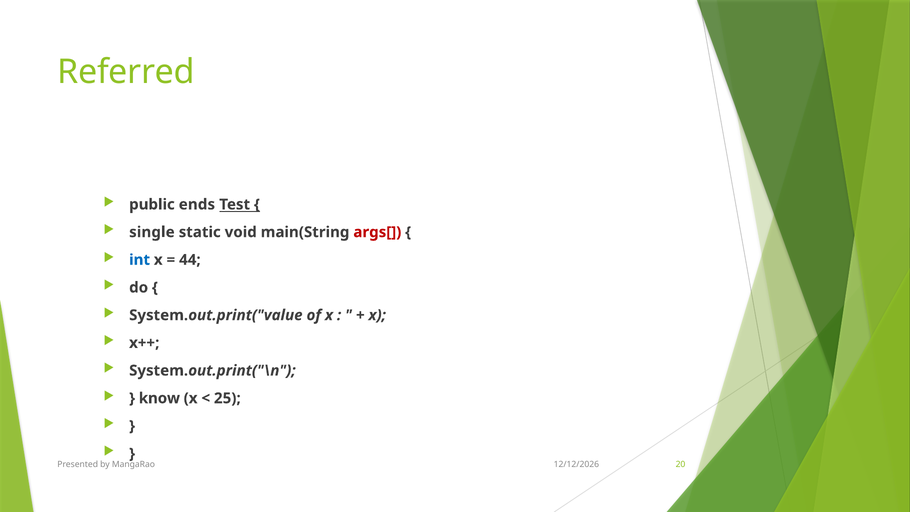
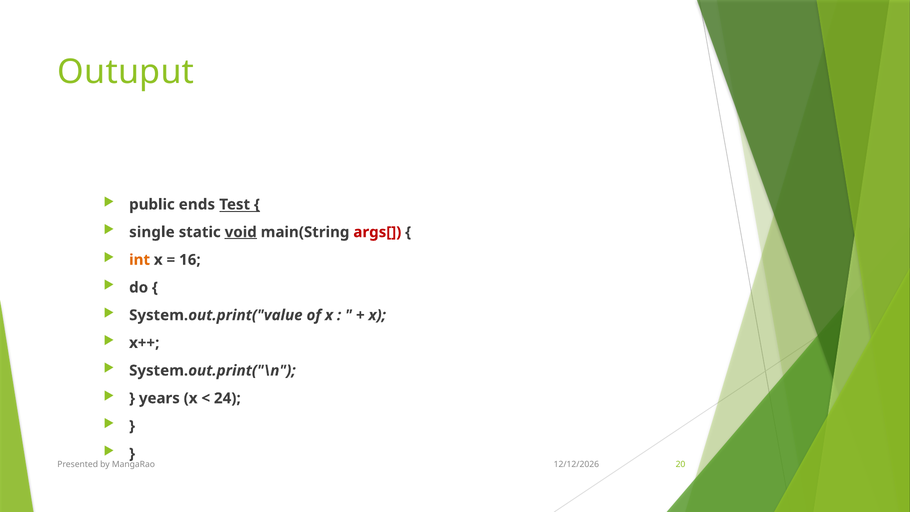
Referred: Referred -> Outuput
void underline: none -> present
int colour: blue -> orange
44: 44 -> 16
know: know -> years
25: 25 -> 24
